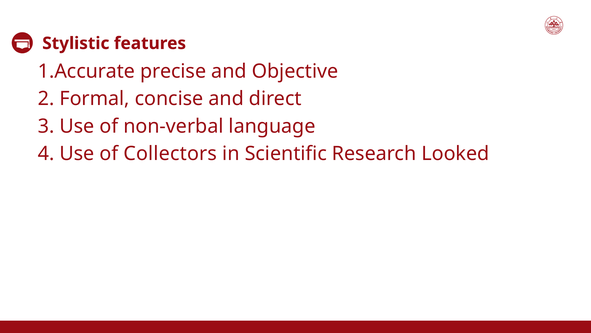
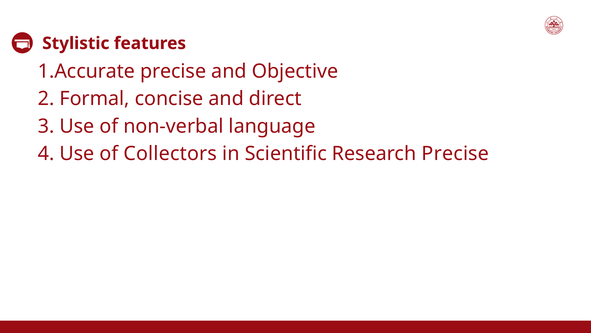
Research Looked: Looked -> Precise
